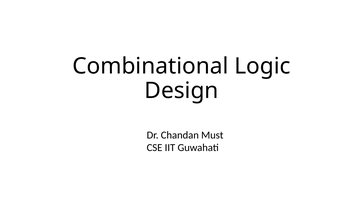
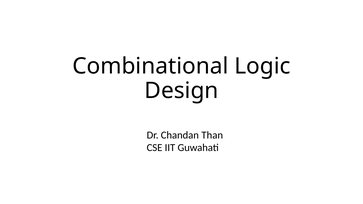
Must: Must -> Than
